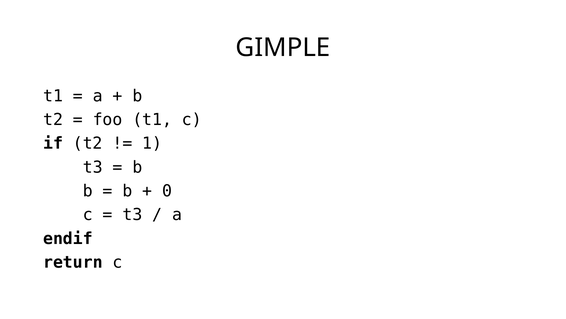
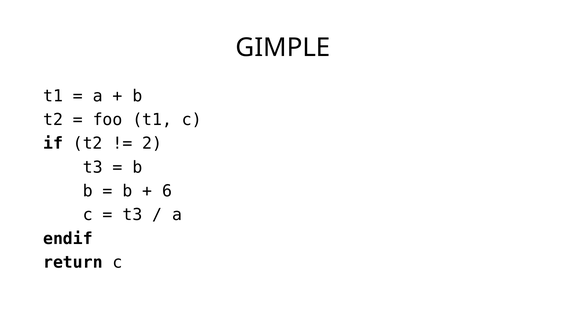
1: 1 -> 2
0: 0 -> 6
